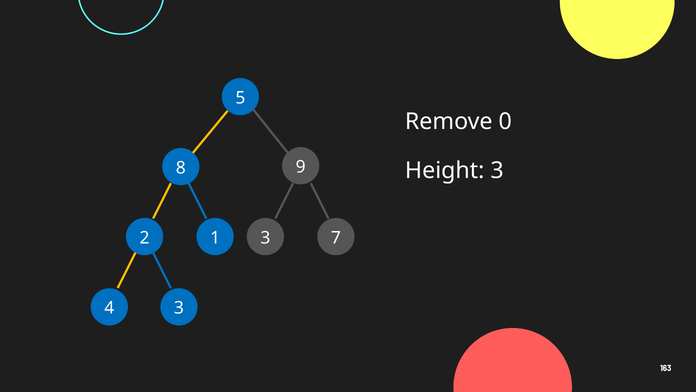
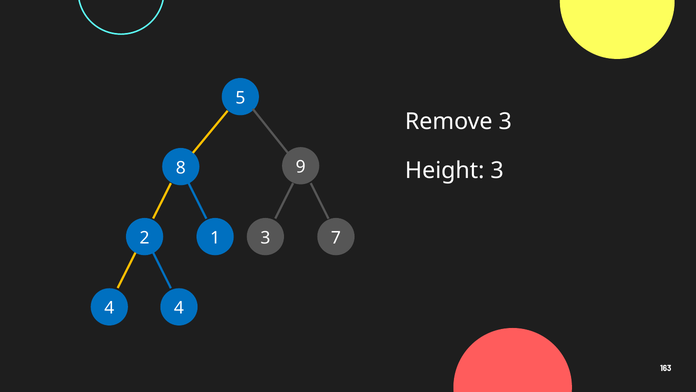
Remove 0: 0 -> 3
4 3: 3 -> 4
